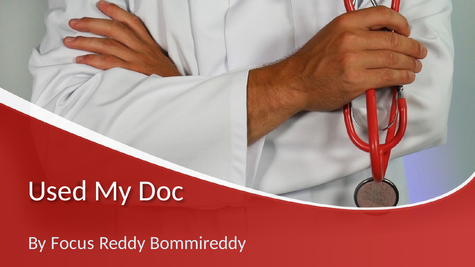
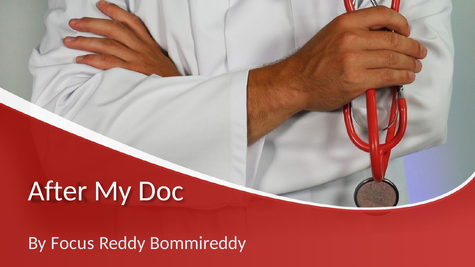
Used: Used -> After
